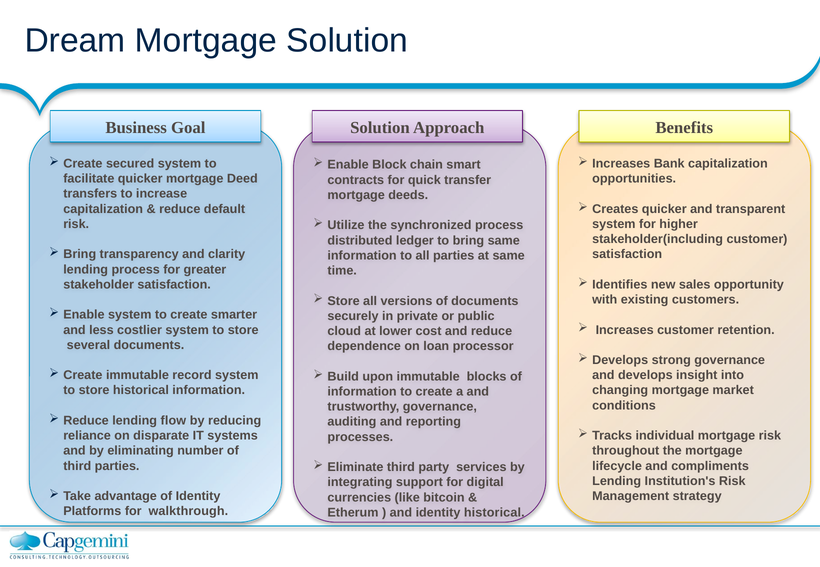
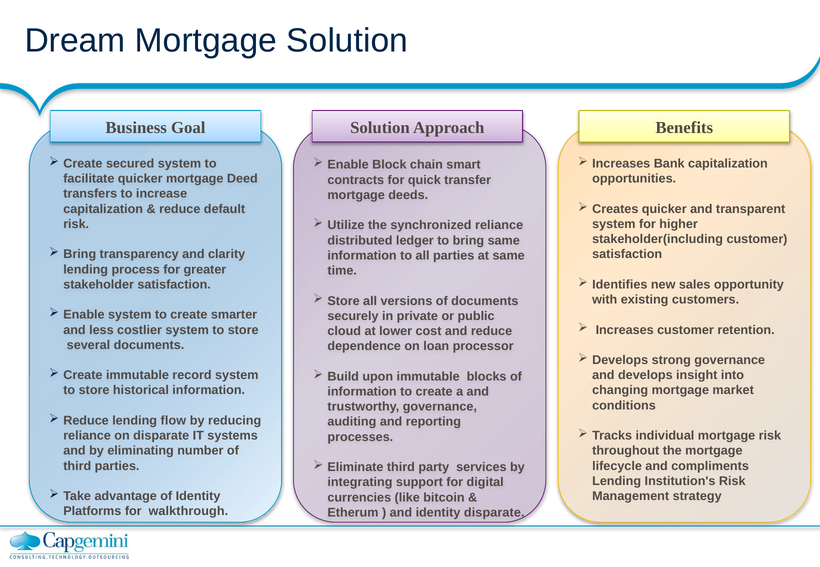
synchronized process: process -> reliance
identity historical: historical -> disparate
